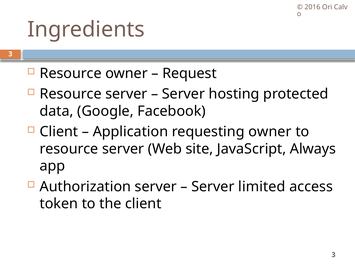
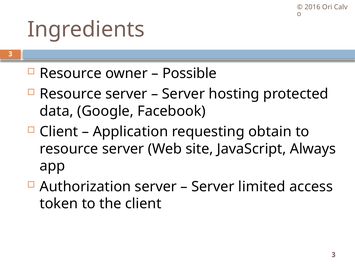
Request: Request -> Possible
requesting owner: owner -> obtain
